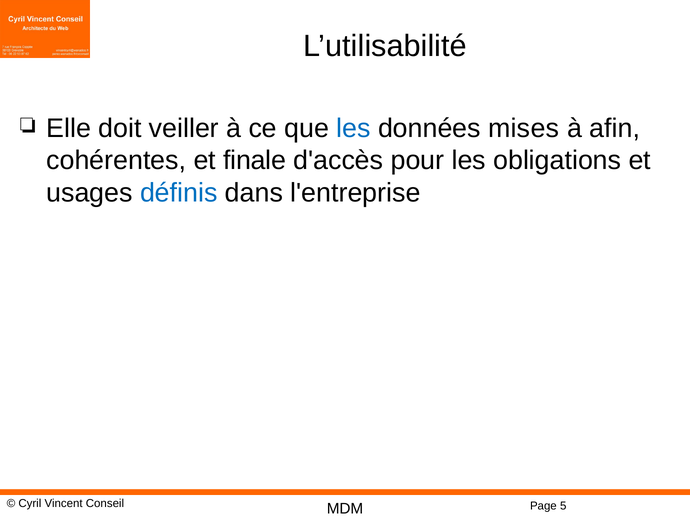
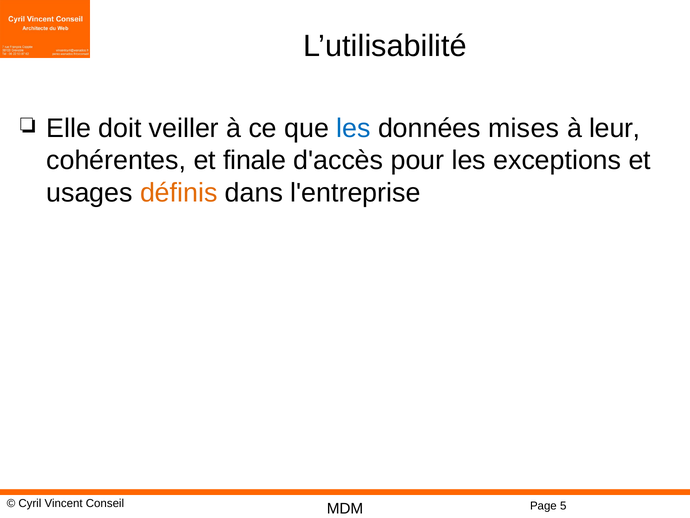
afin: afin -> leur
obligations: obligations -> exceptions
définis colour: blue -> orange
